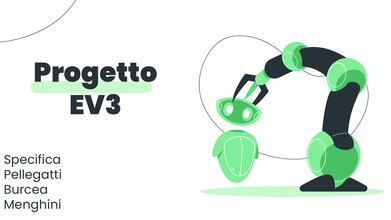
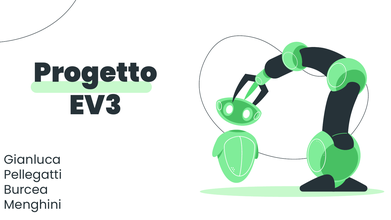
Specifica: Specifica -> Gianluca
